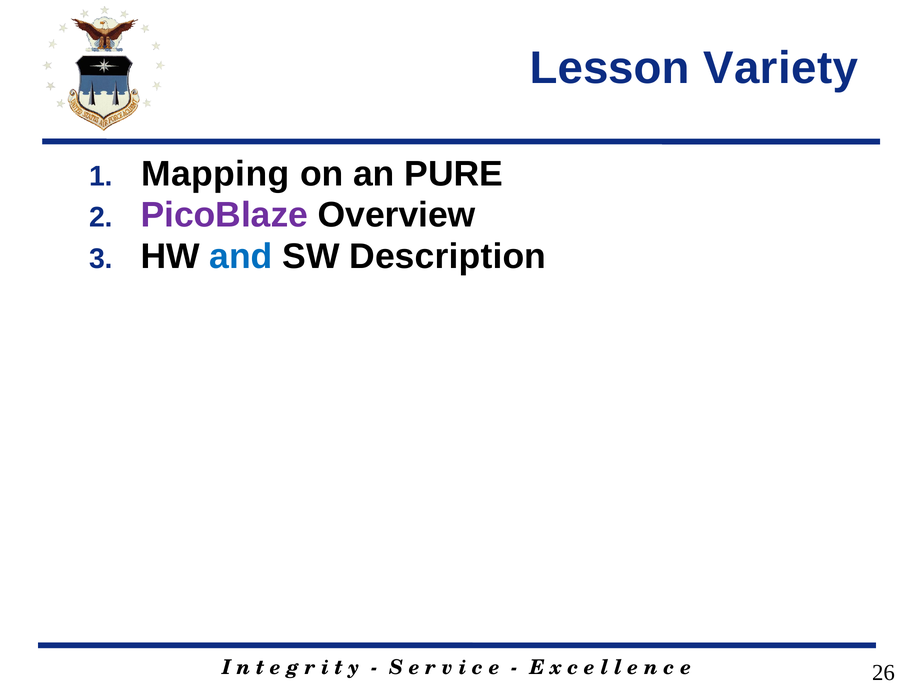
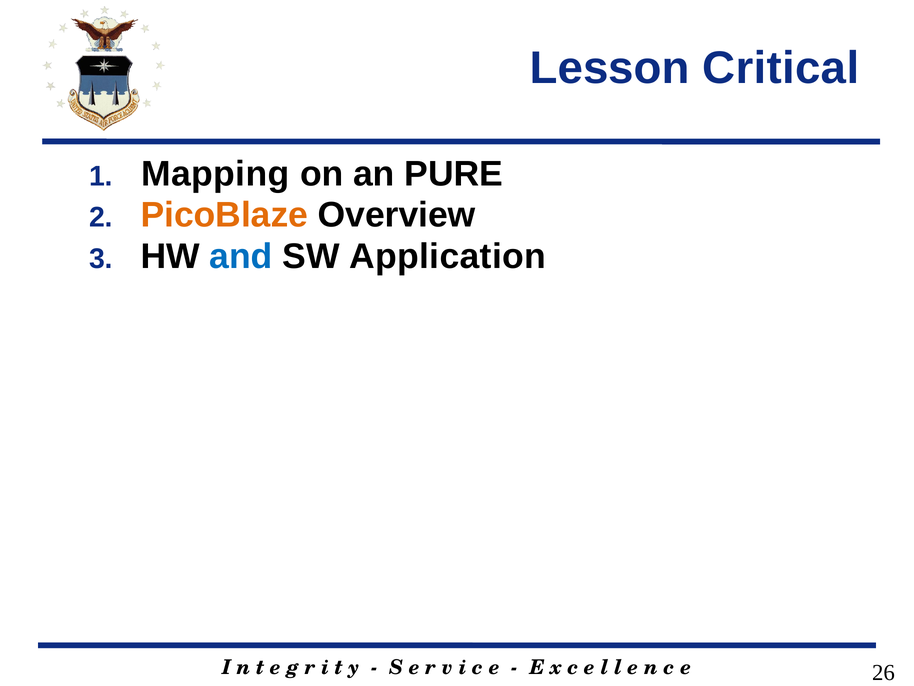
Variety: Variety -> Critical
PicoBlaze colour: purple -> orange
Description: Description -> Application
